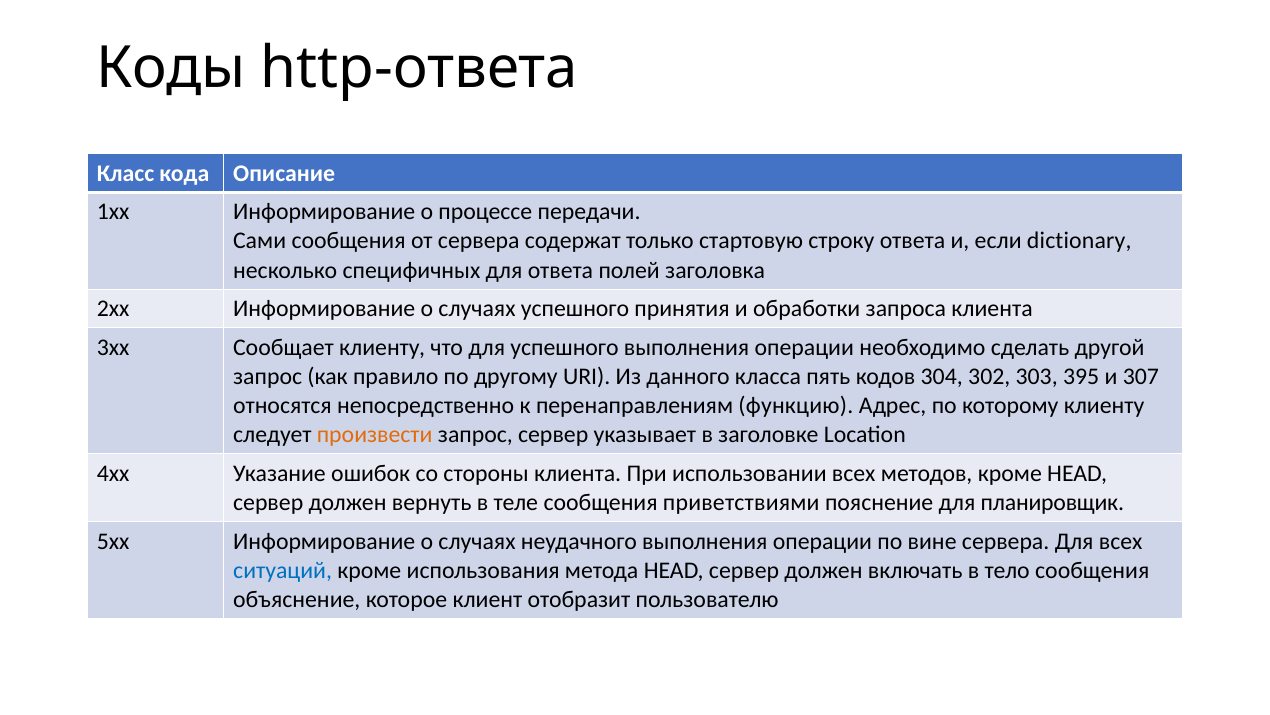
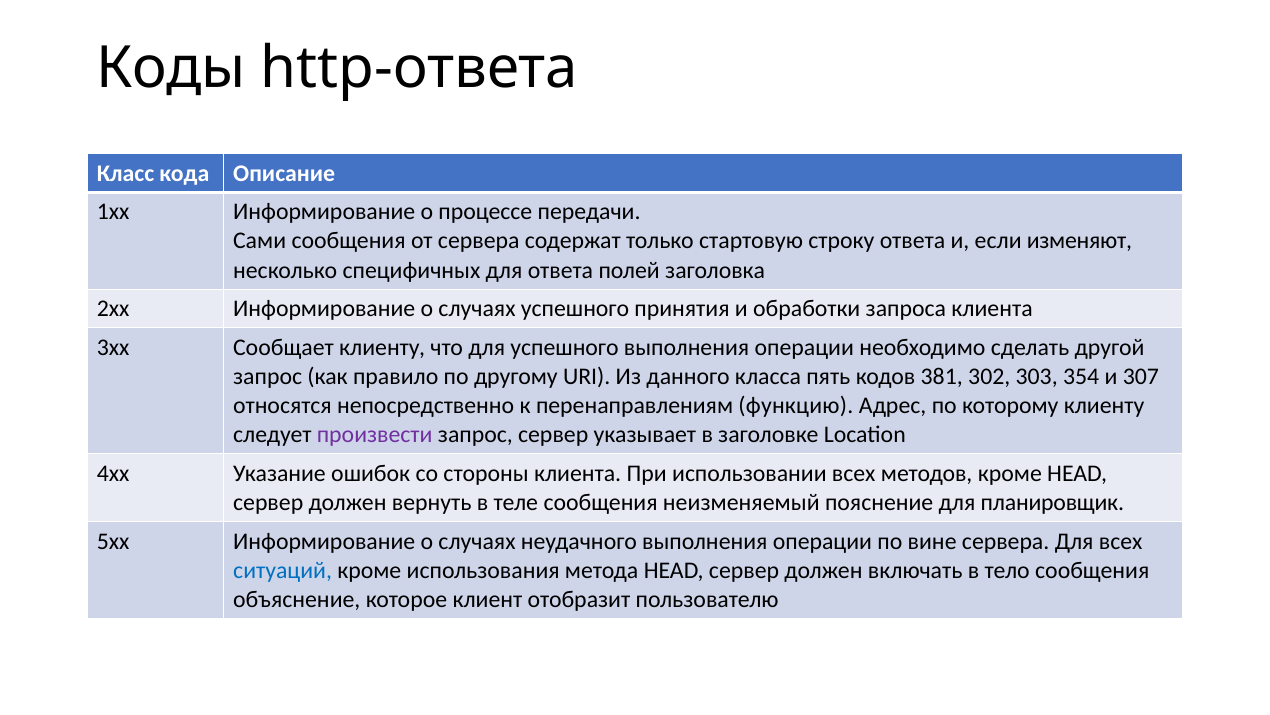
dictionary: dictionary -> изменяют
304: 304 -> 381
395: 395 -> 354
произвести colour: orange -> purple
приветствиями: приветствиями -> неизменяемый
